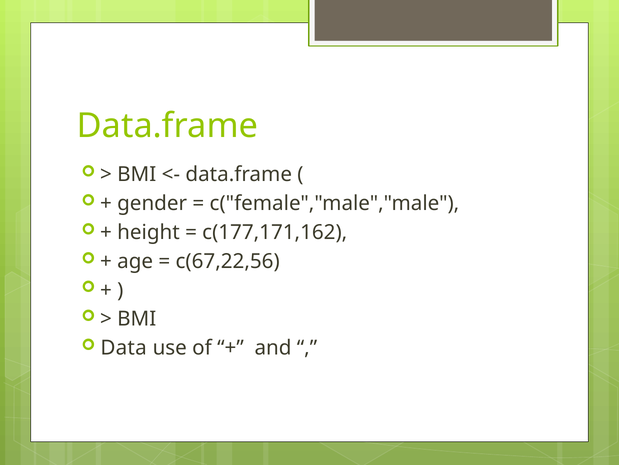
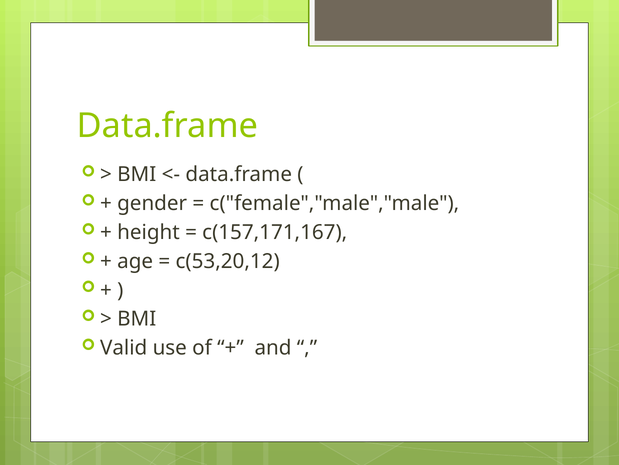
c(177,171,162: c(177,171,162 -> c(157,171,167
c(67,22,56: c(67,22,56 -> c(53,20,12
Data: Data -> Valid
